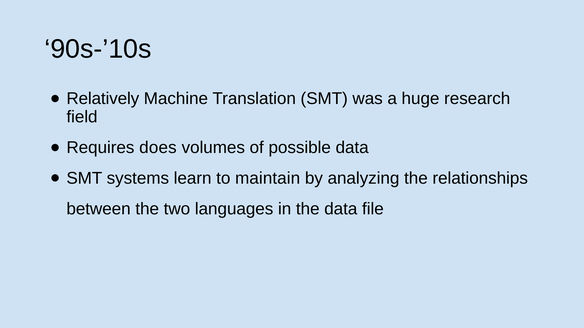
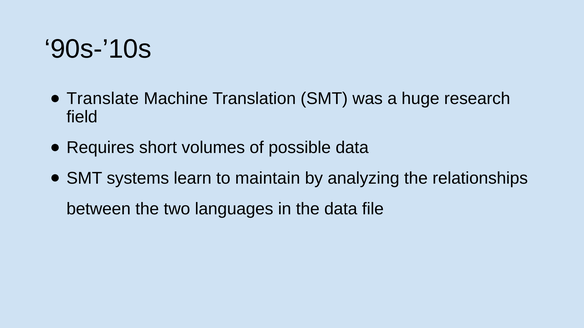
Relatively: Relatively -> Translate
does: does -> short
